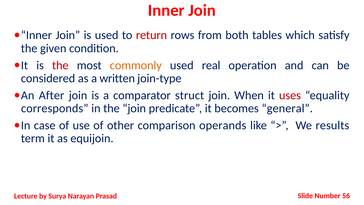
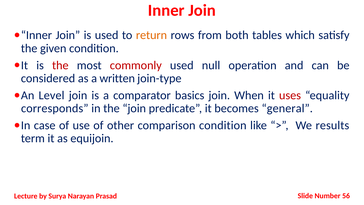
return colour: red -> orange
commonly colour: orange -> red
real: real -> null
After: After -> Level
struct: struct -> basics
comparison operands: operands -> condition
